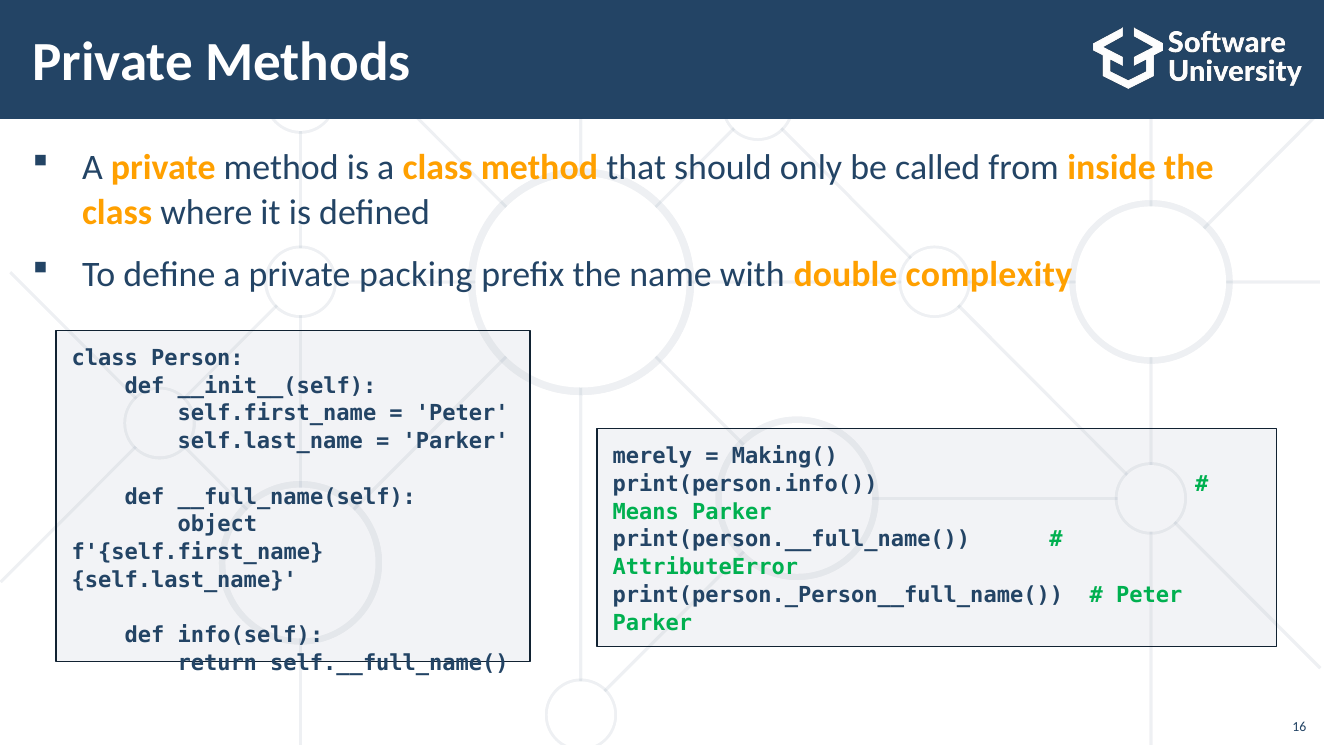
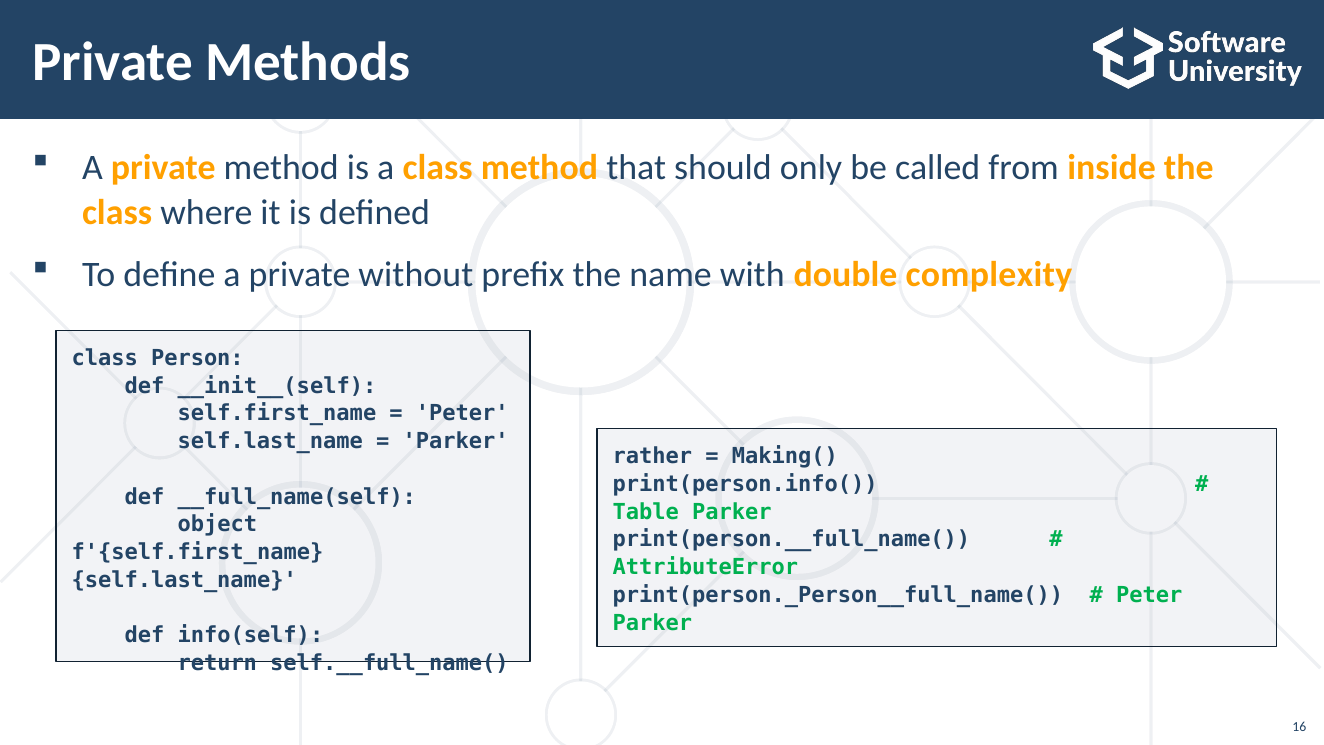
packing: packing -> without
merely: merely -> rather
Means: Means -> Table
